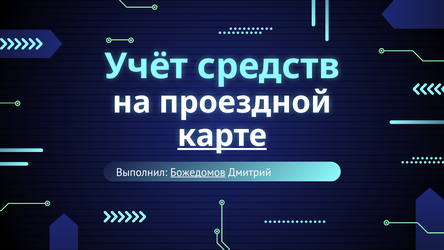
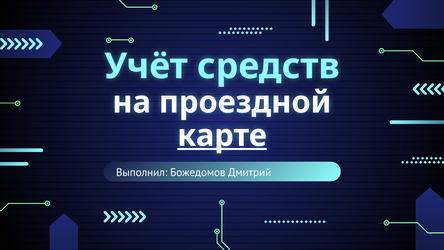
Божедомов underline: present -> none
